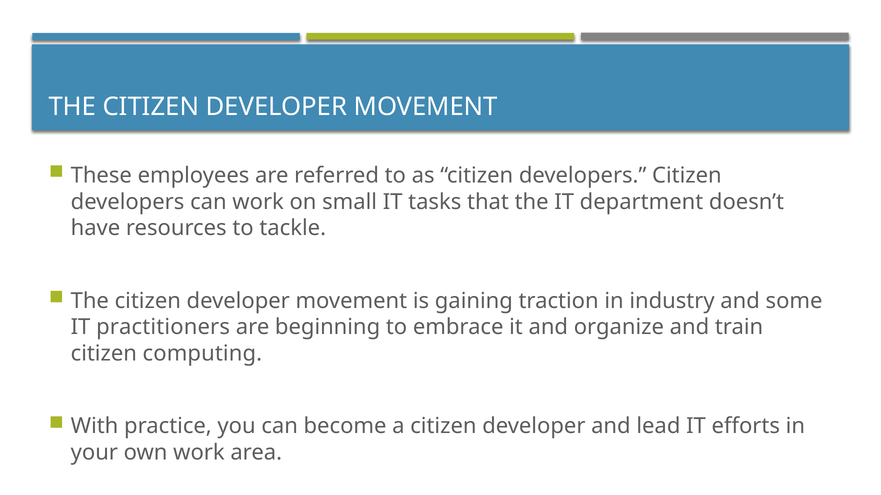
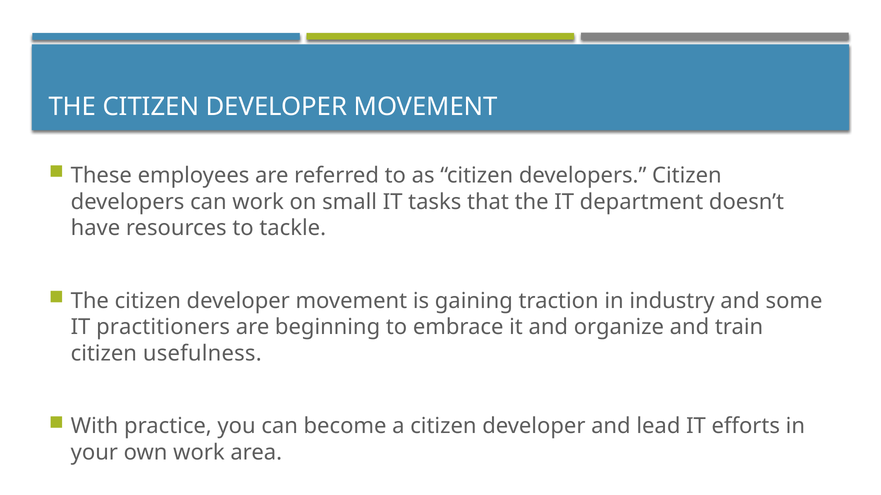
computing: computing -> usefulness
